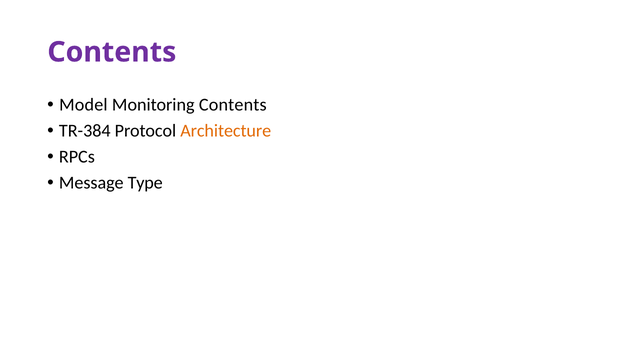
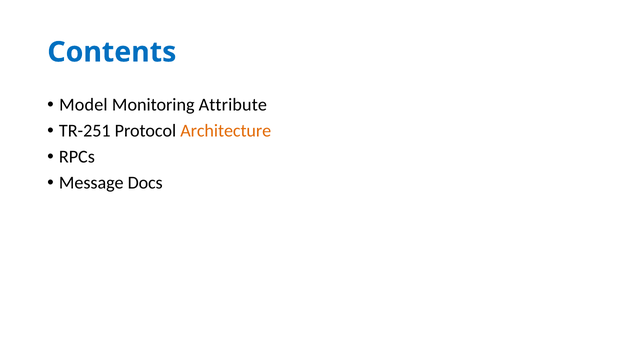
Contents at (112, 52) colour: purple -> blue
Monitoring Contents: Contents -> Attribute
TR-384: TR-384 -> TR-251
Type: Type -> Docs
